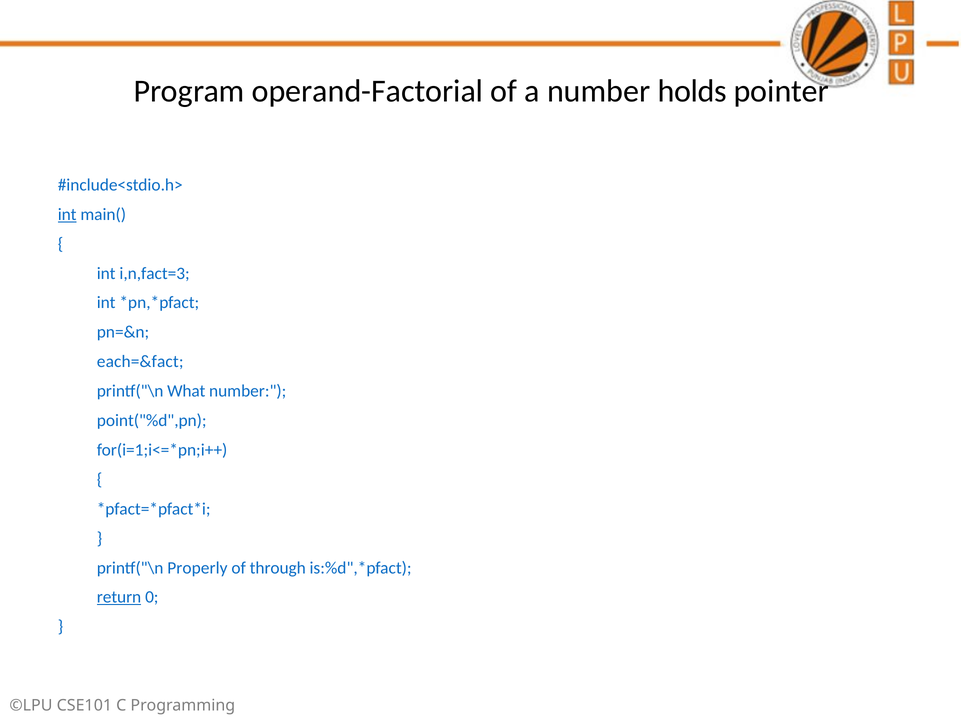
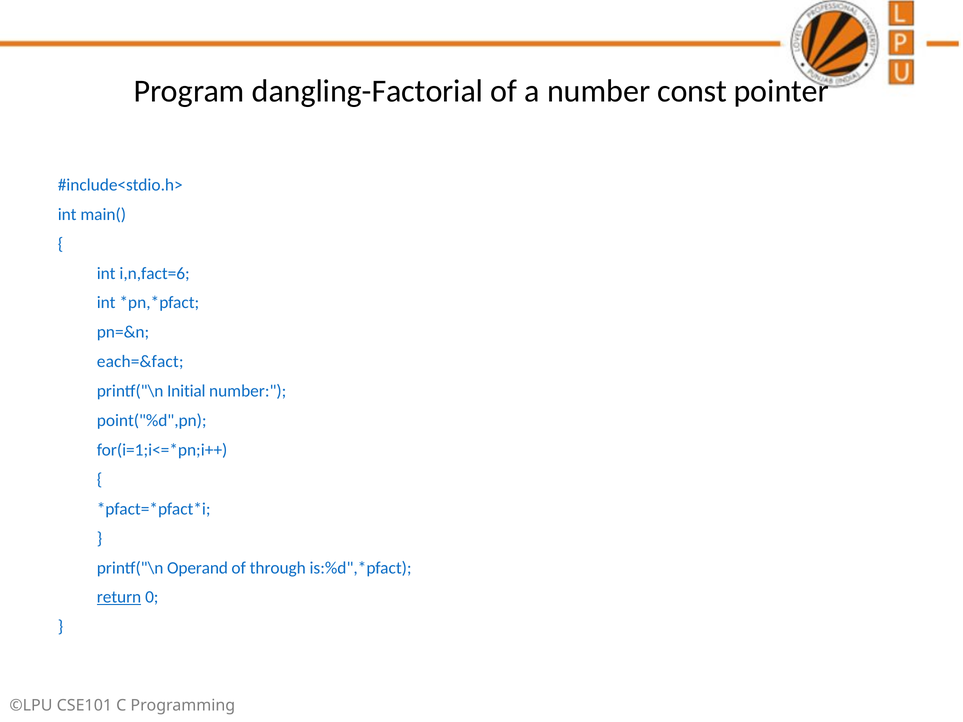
operand-Factorial: operand-Factorial -> dangling-Factorial
holds: holds -> const
int at (67, 214) underline: present -> none
i,n,fact=3: i,n,fact=3 -> i,n,fact=6
What: What -> Initial
Properly: Properly -> Operand
